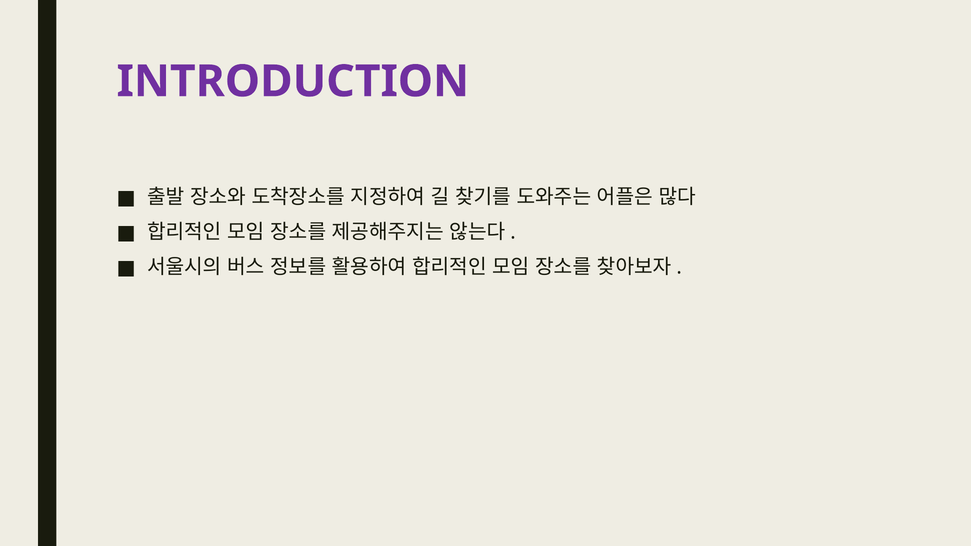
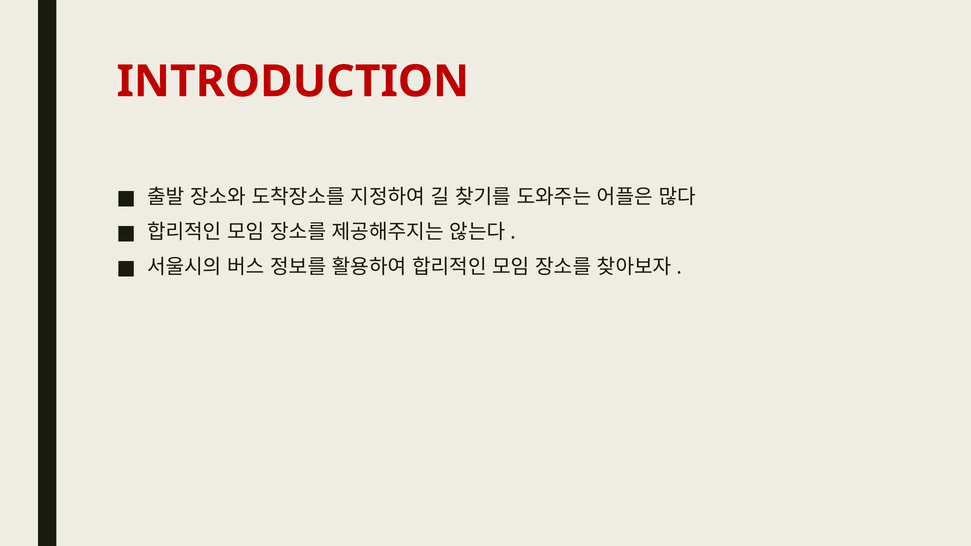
INTRODUCTION colour: purple -> red
